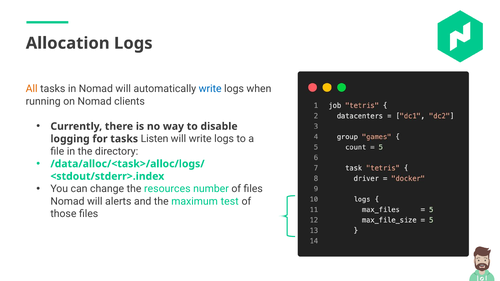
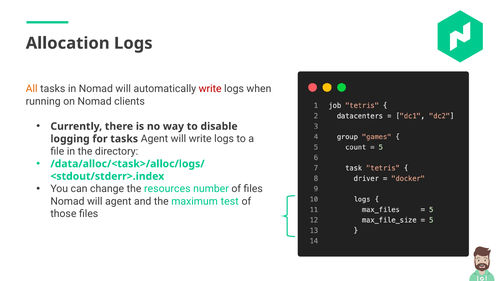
write at (210, 89) colour: blue -> red
tasks Listen: Listen -> Agent
will alerts: alerts -> agent
